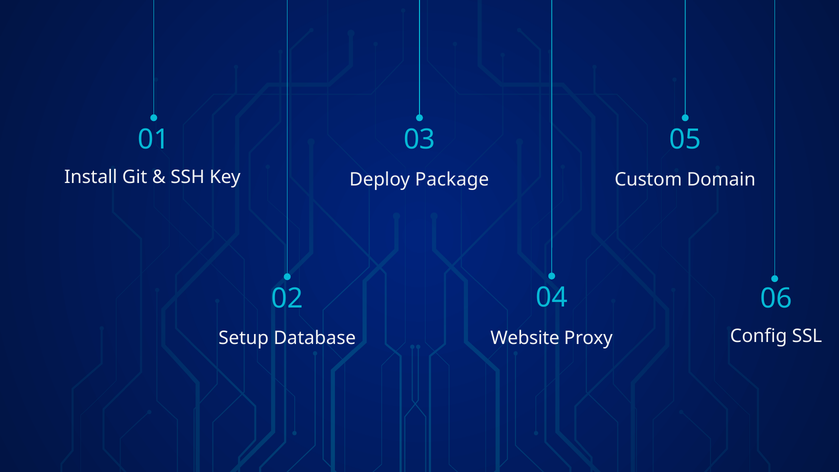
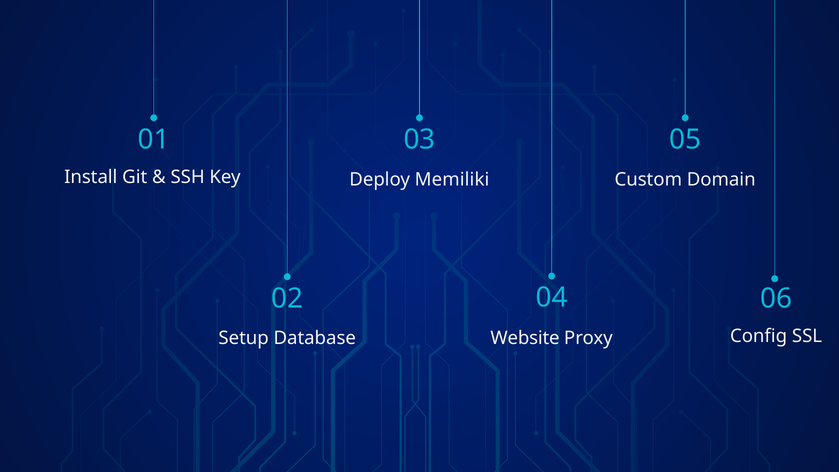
Package: Package -> Memiliki
